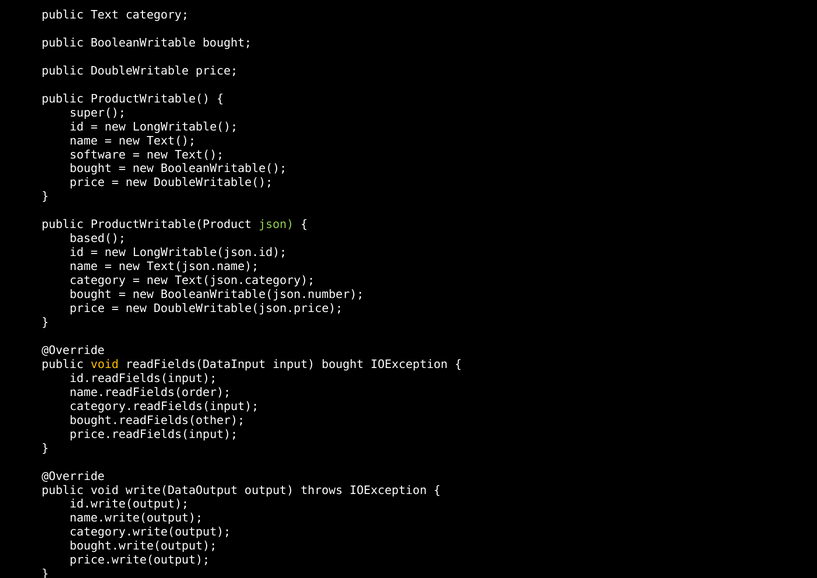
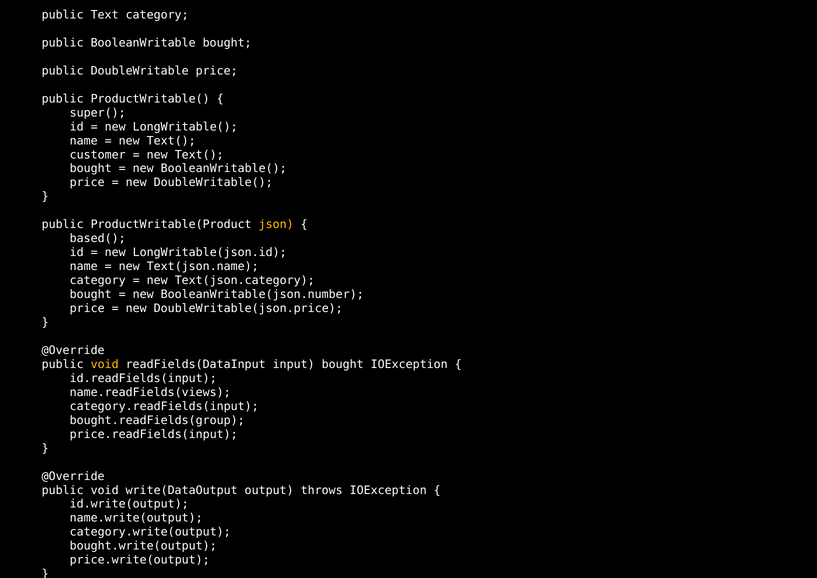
software: software -> customer
json colour: light green -> yellow
name.readFields(order: name.readFields(order -> name.readFields(views
bought.readFields(other: bought.readFields(other -> bought.readFields(group
